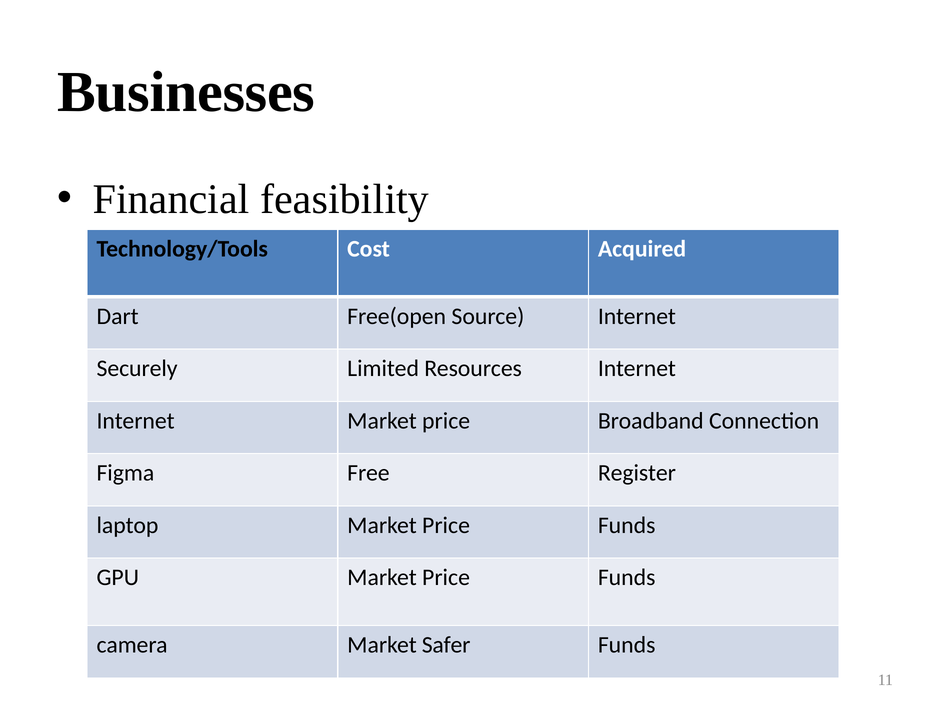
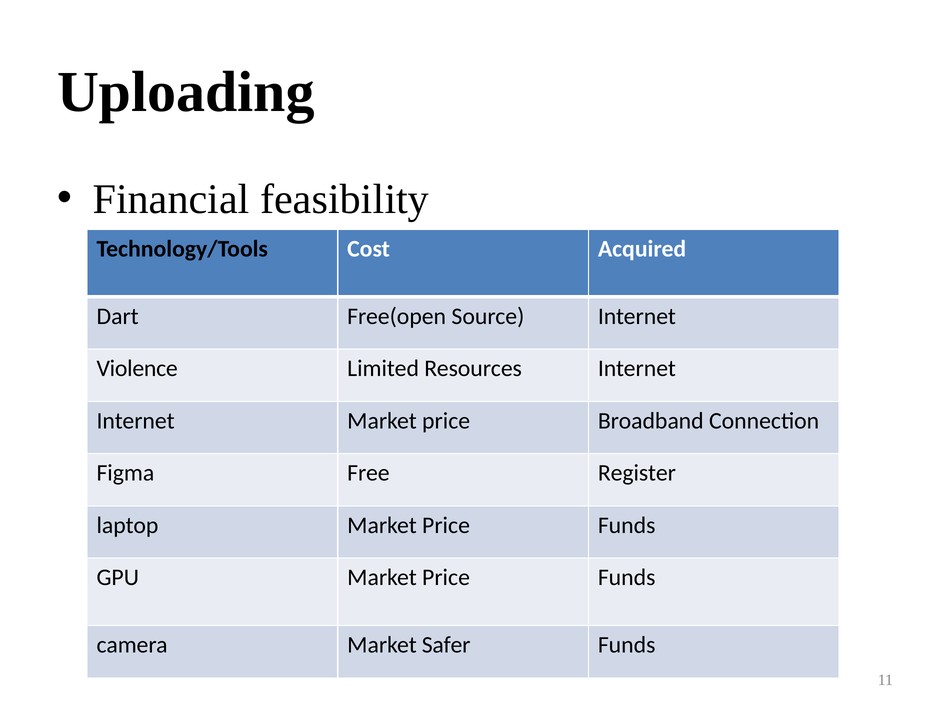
Businesses: Businesses -> Uploading
Securely: Securely -> Violence
